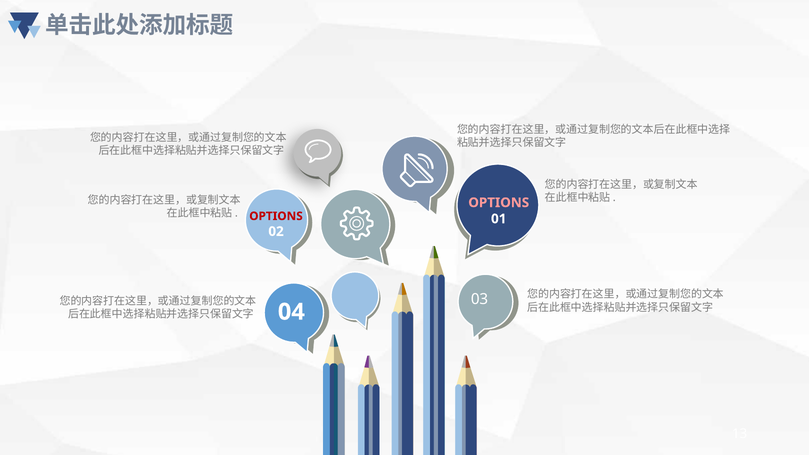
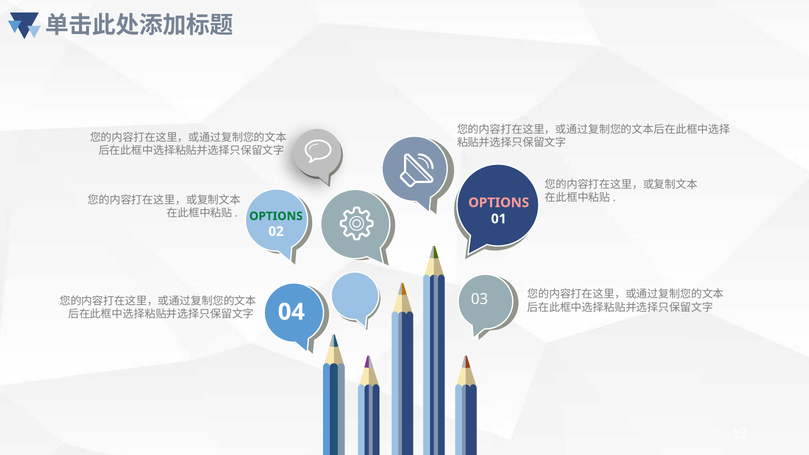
OPTIONS at (276, 216) colour: red -> green
